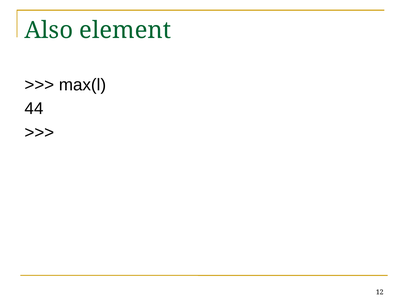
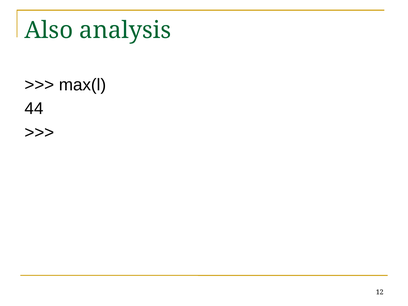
element: element -> analysis
